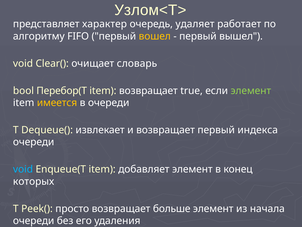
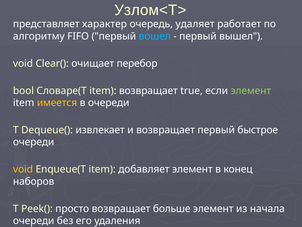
вошел colour: yellow -> light blue
словарь: словарь -> перебор
Перебор(T: Перебор(T -> Словаре(T
индекса: индекса -> быстрое
void at (23, 169) colour: light blue -> yellow
которых: которых -> наборов
